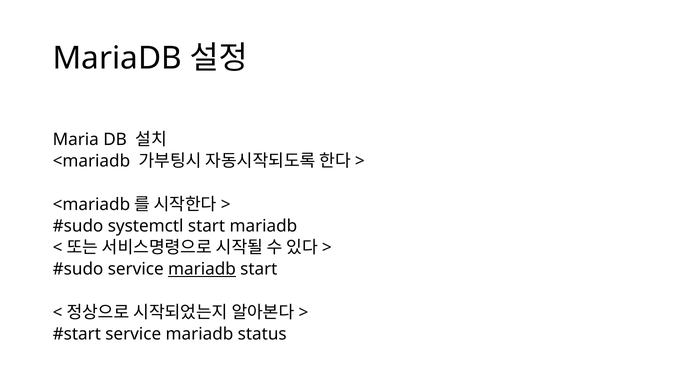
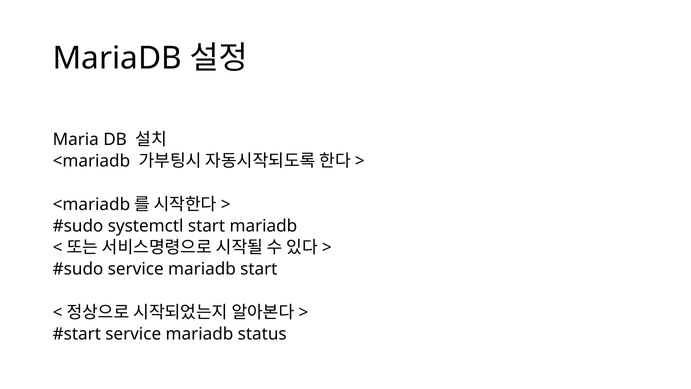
mariadb at (202, 269) underline: present -> none
